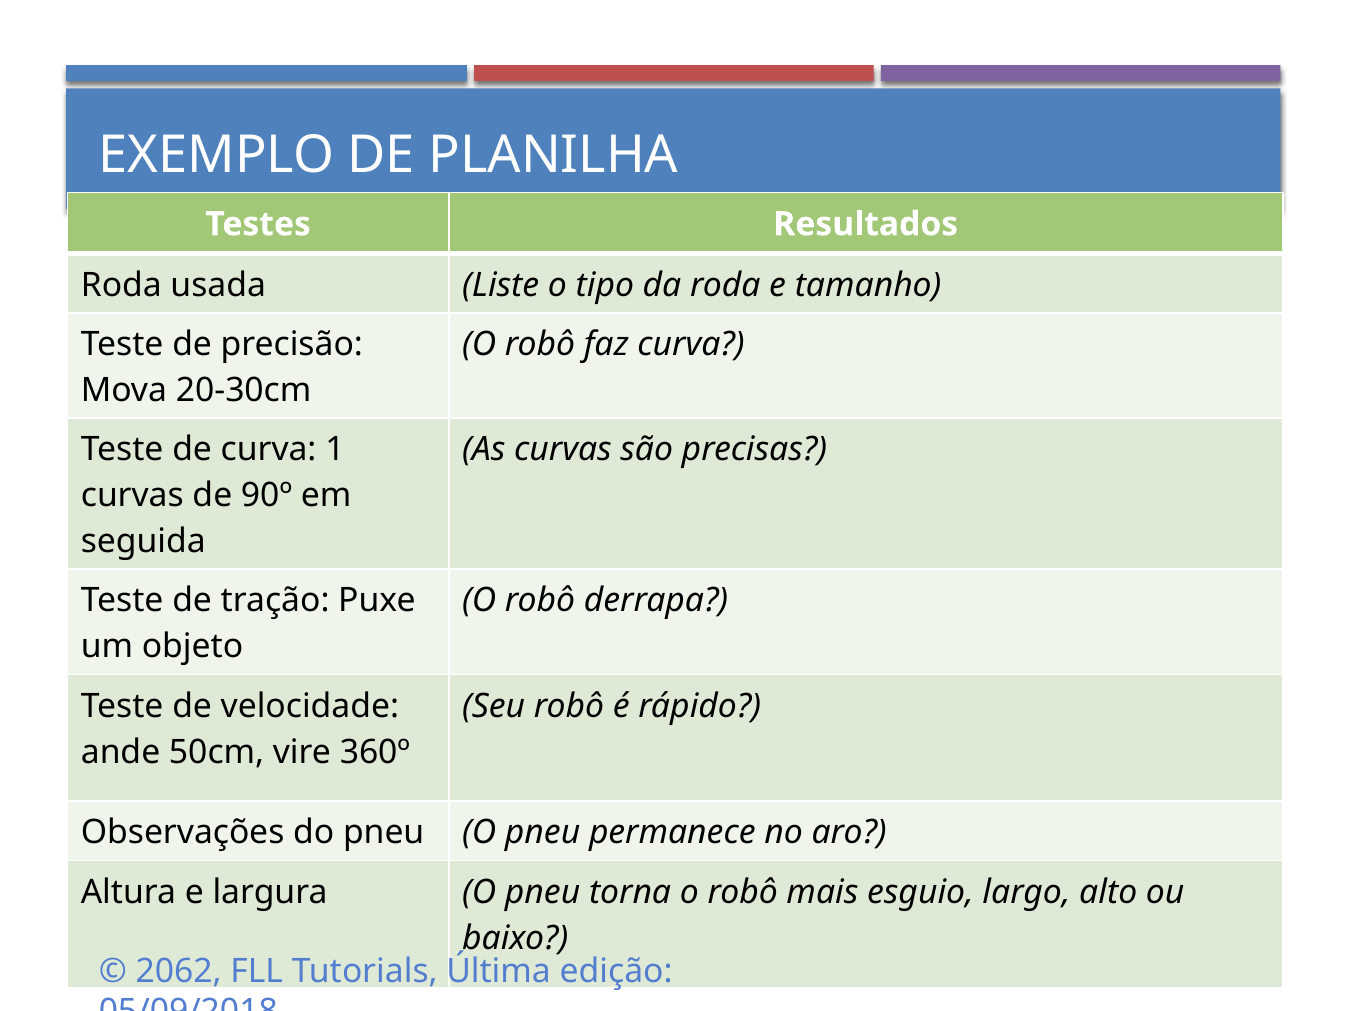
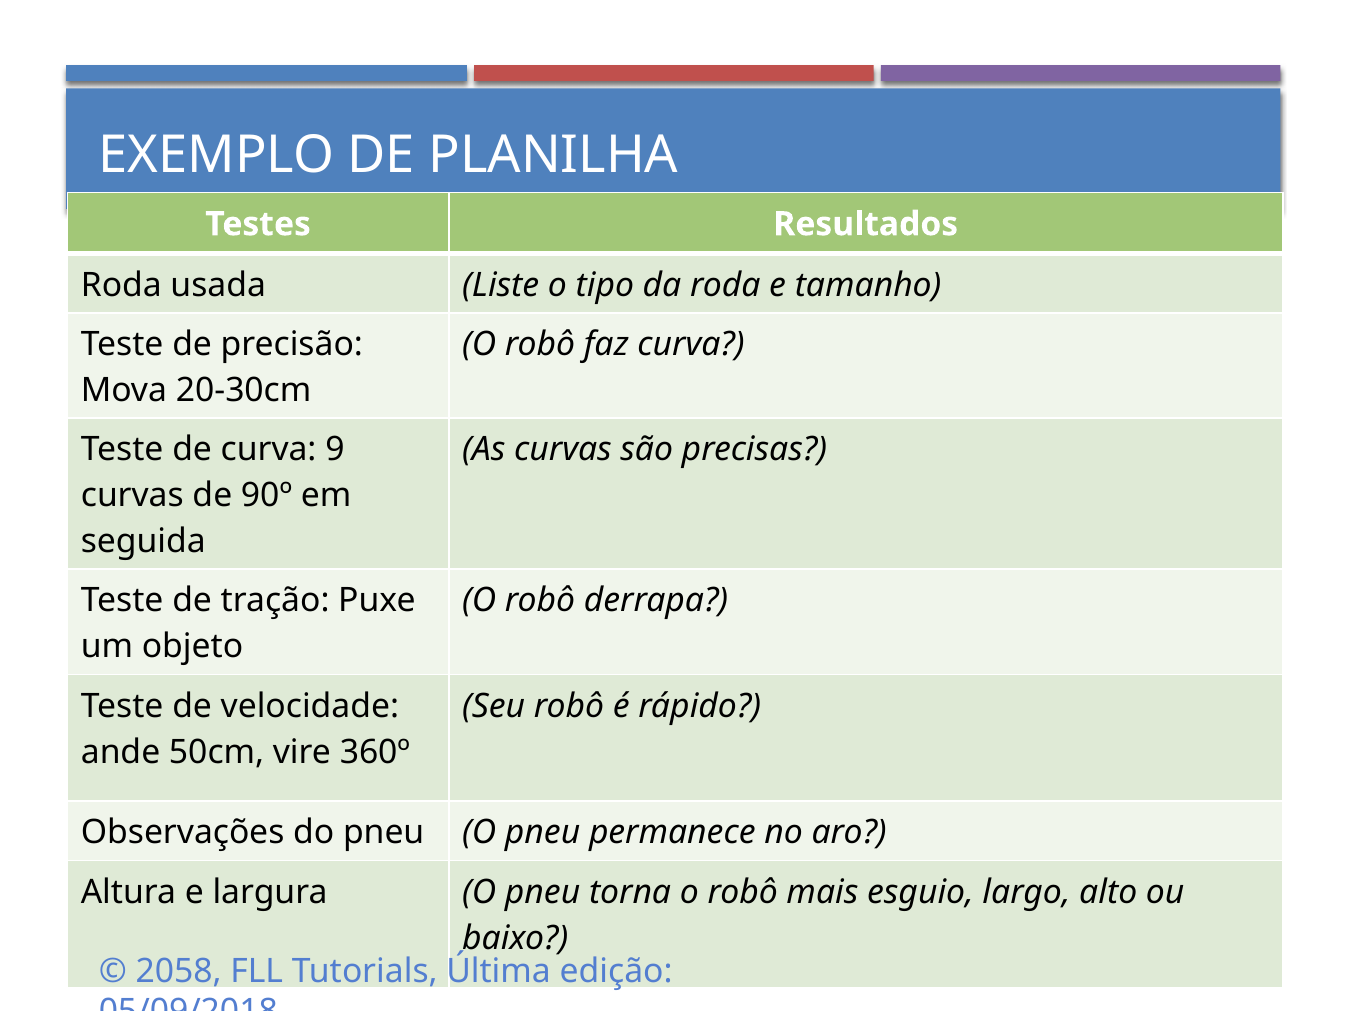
1: 1 -> 9
2062: 2062 -> 2058
